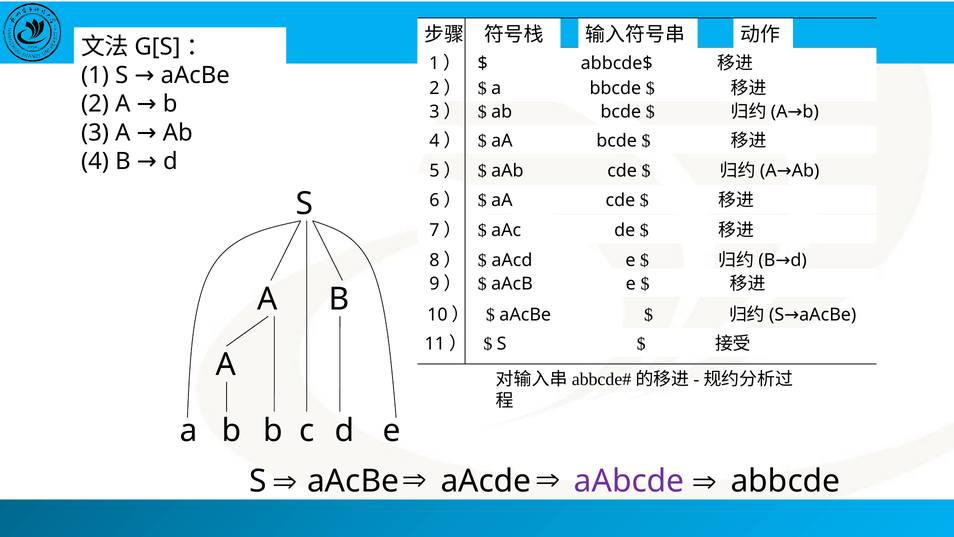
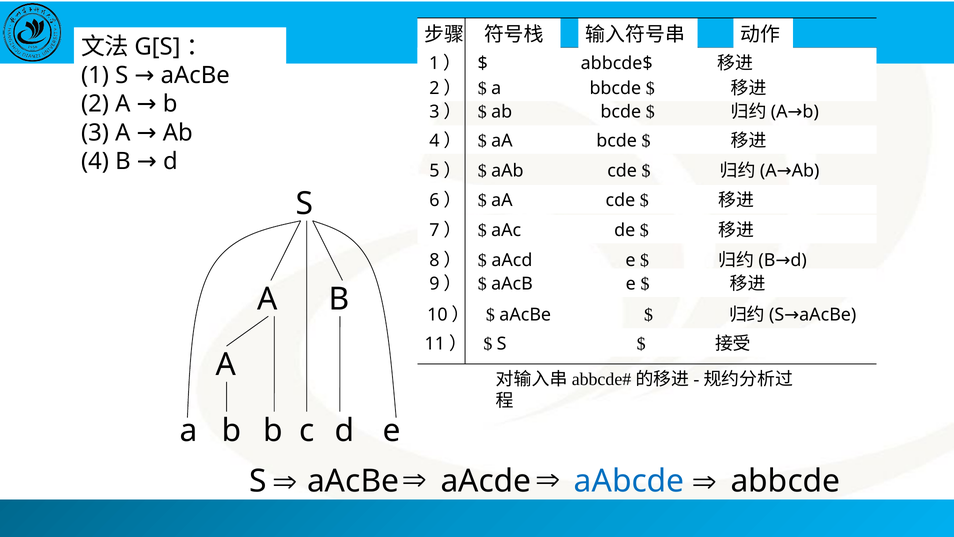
aAbcde colour: purple -> blue
